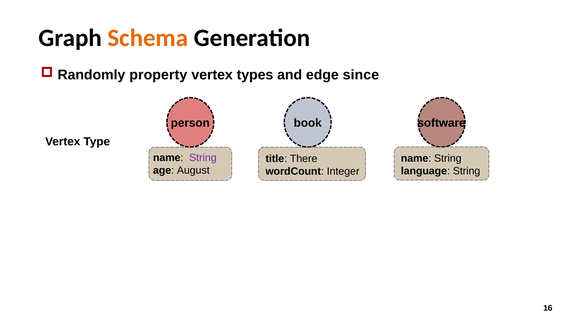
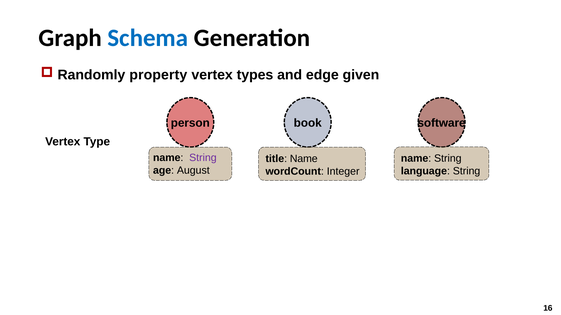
Schema colour: orange -> blue
since: since -> given
title There: There -> Name
